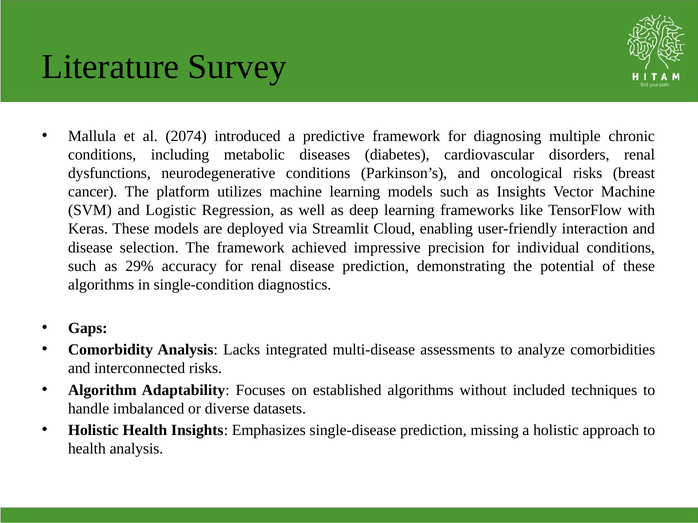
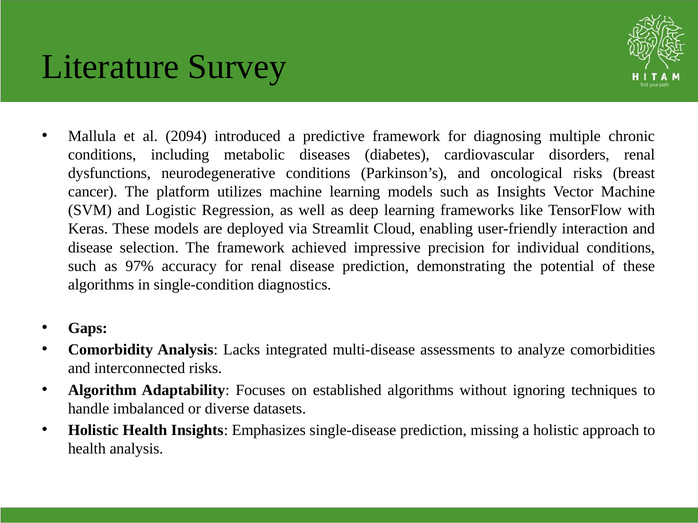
2074: 2074 -> 2094
29%: 29% -> 97%
included: included -> ignoring
